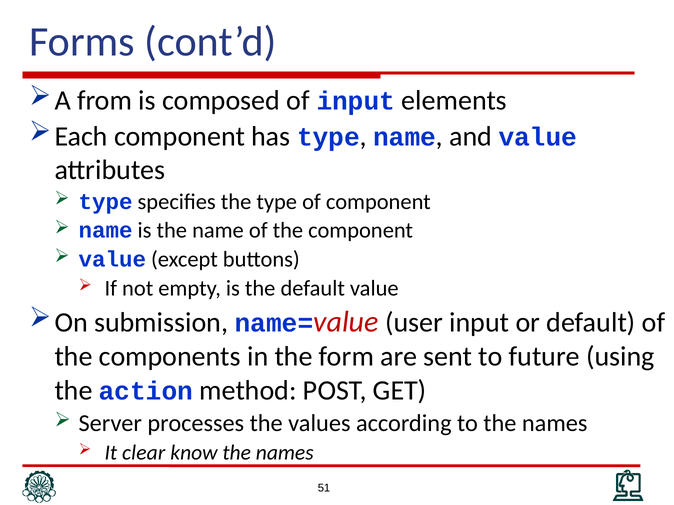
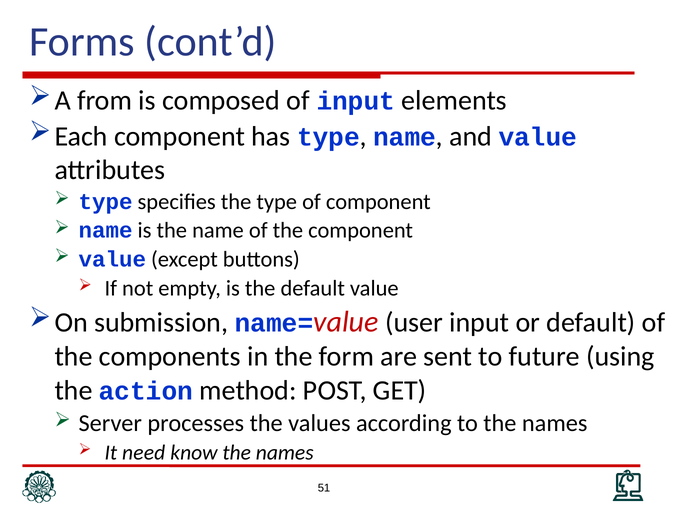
clear: clear -> need
